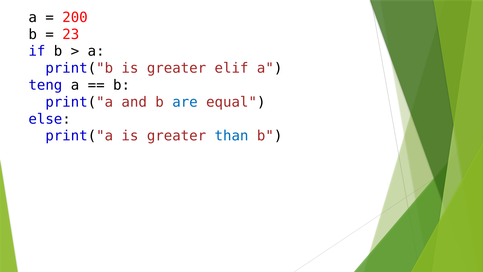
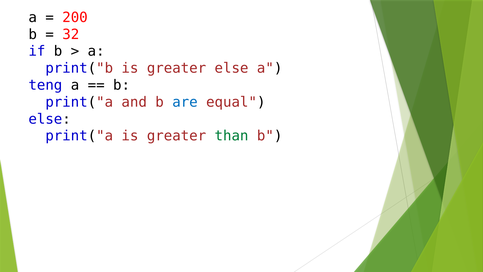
23: 23 -> 32
greater elif: elif -> else
than colour: blue -> green
